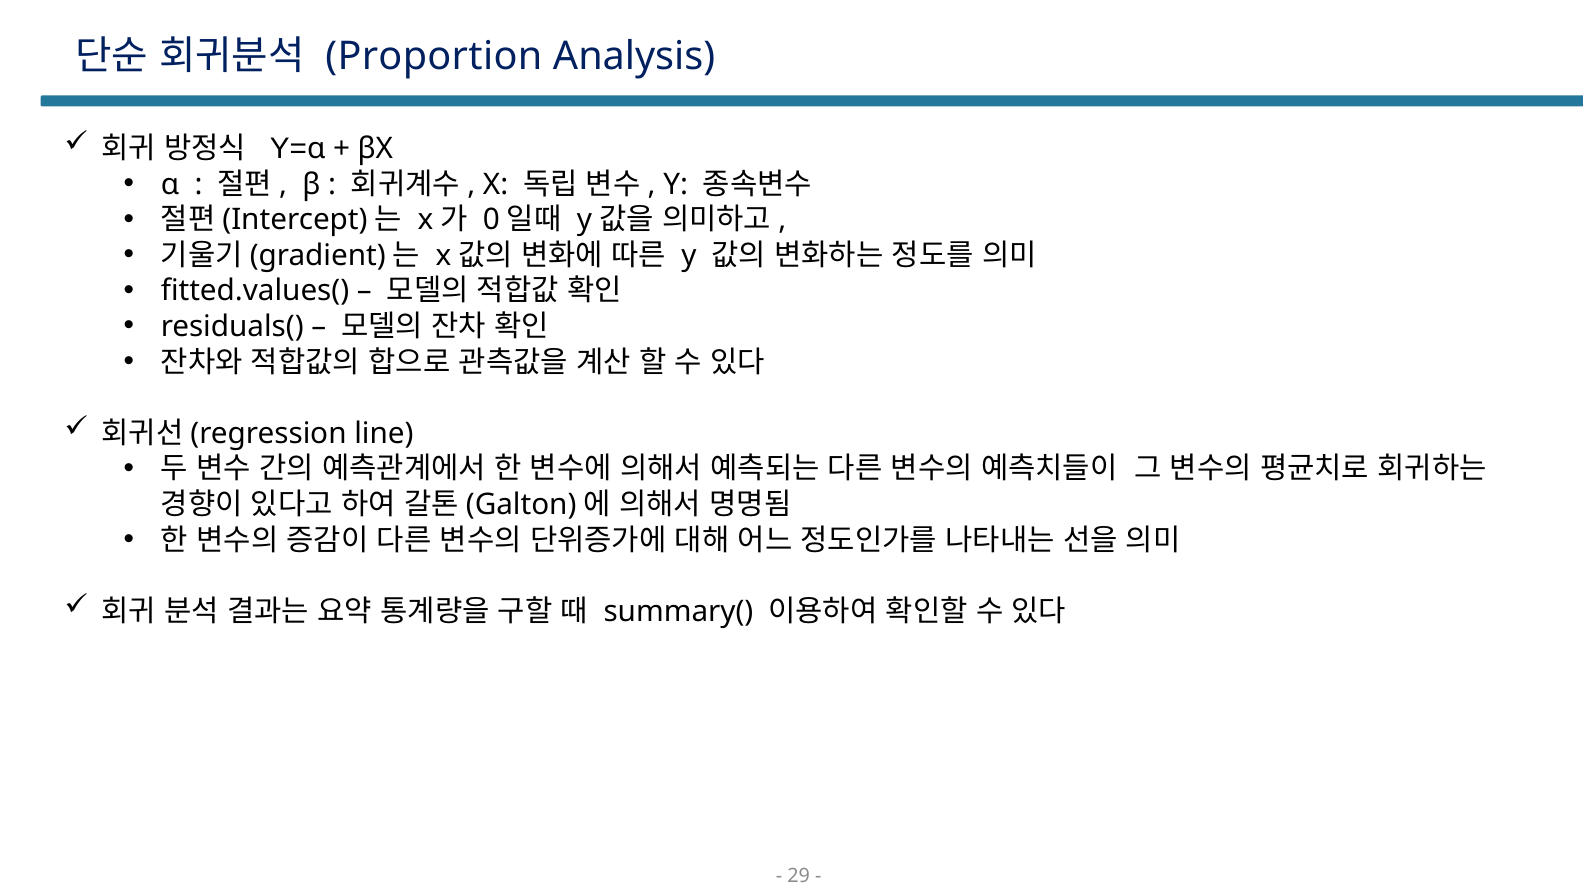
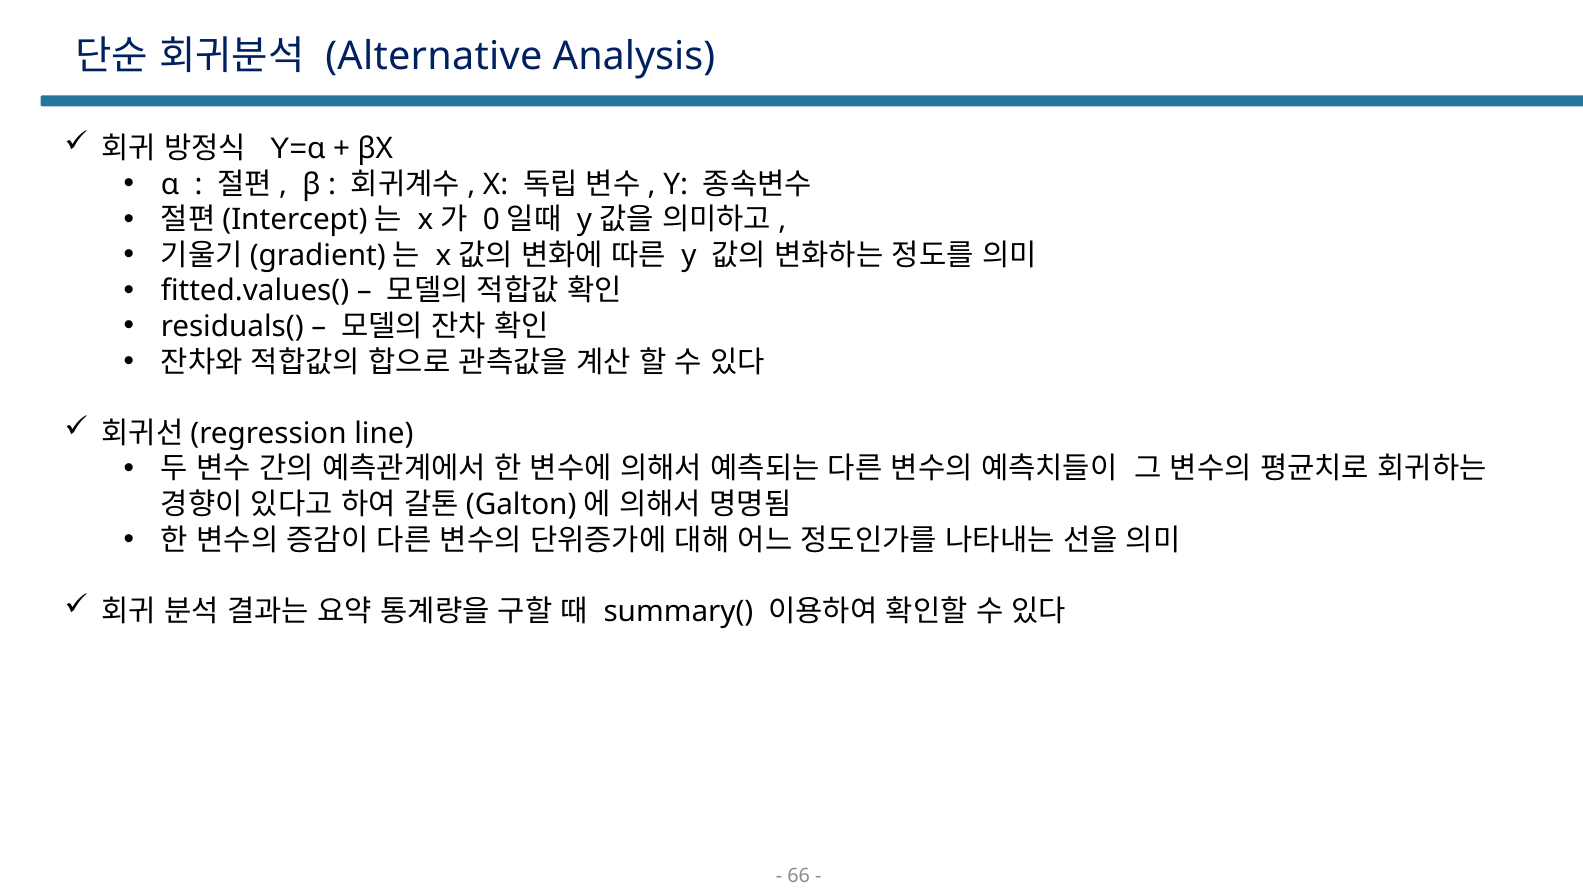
Proportion: Proportion -> Alternative
29: 29 -> 66
